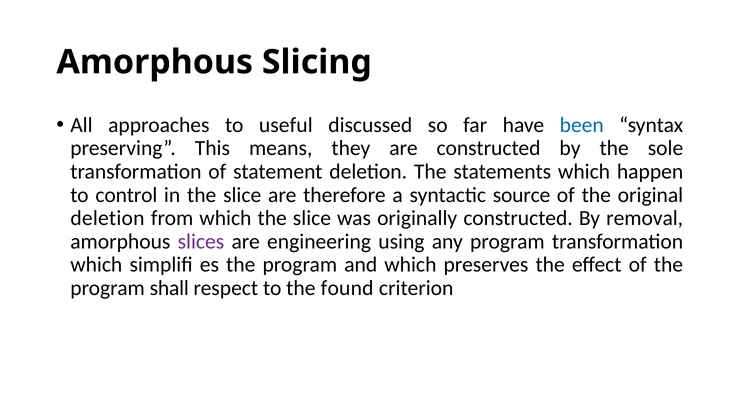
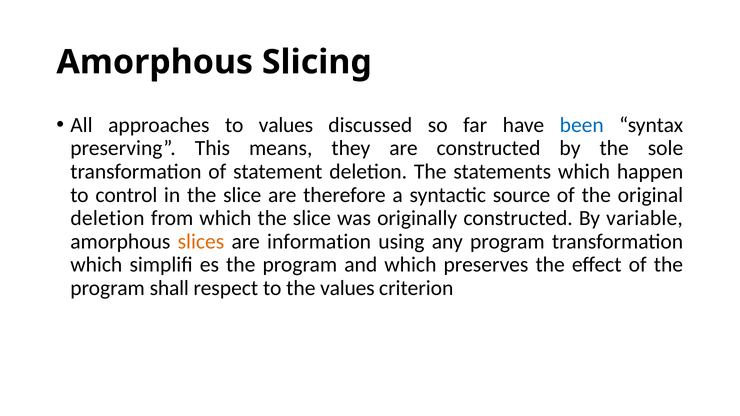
to useful: useful -> values
removal: removal -> variable
slices colour: purple -> orange
engineering: engineering -> information
the found: found -> values
